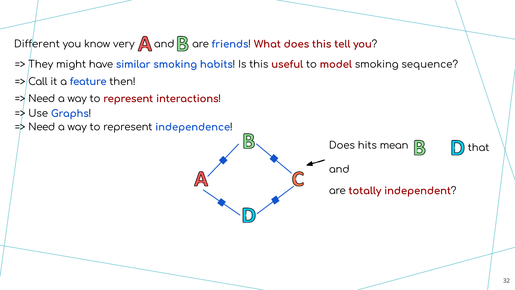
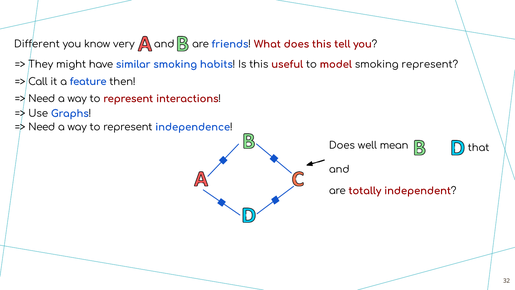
smoking sequence: sequence -> represent
hits: hits -> well
